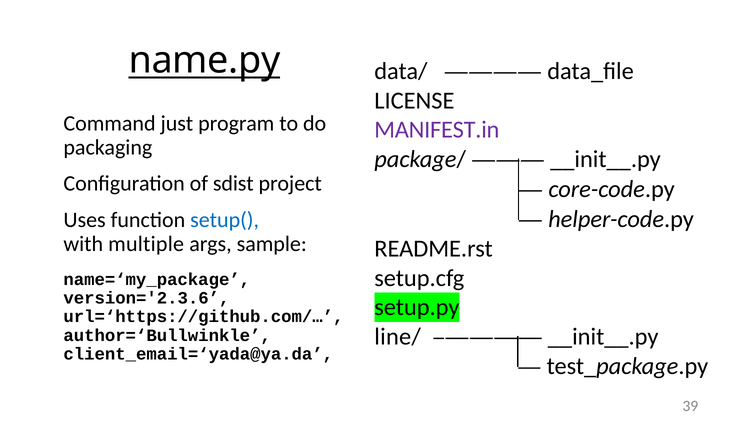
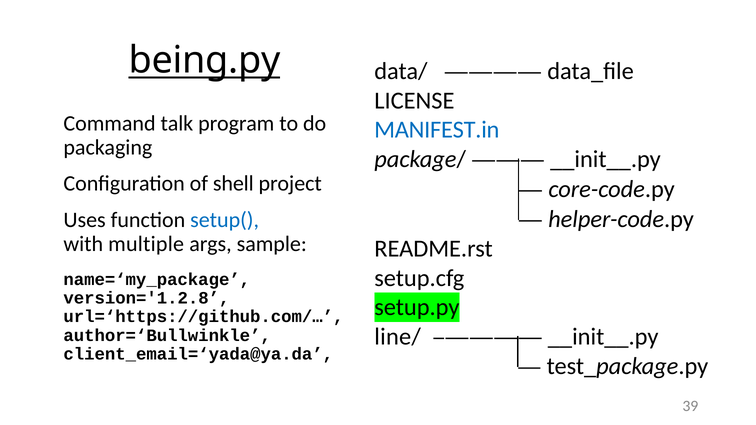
name.py: name.py -> being.py
just: just -> talk
MANIFEST.in colour: purple -> blue
sdist: sdist -> shell
version='2.3.6: version='2.3.6 -> version='1.2.8
